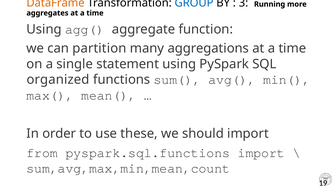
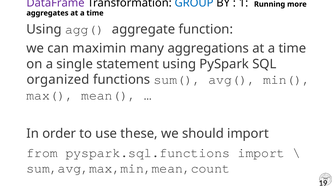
DataFrame colour: orange -> purple
3: 3 -> 1
partition: partition -> maximin
